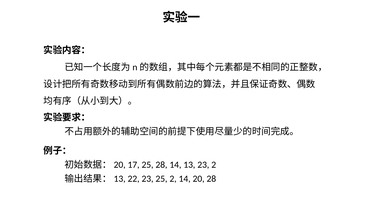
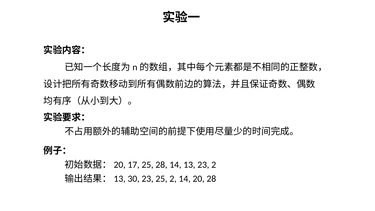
22: 22 -> 30
